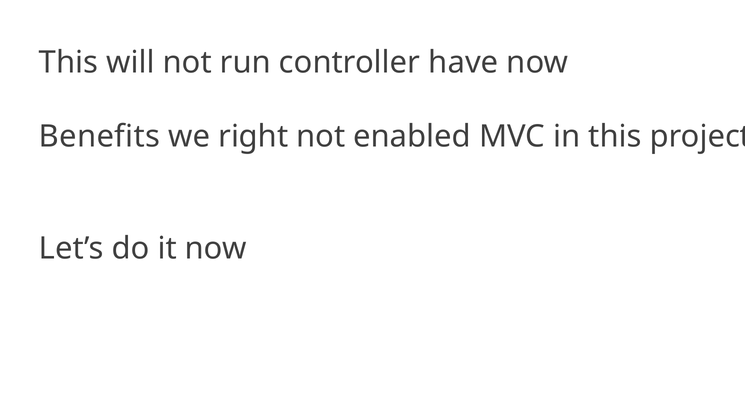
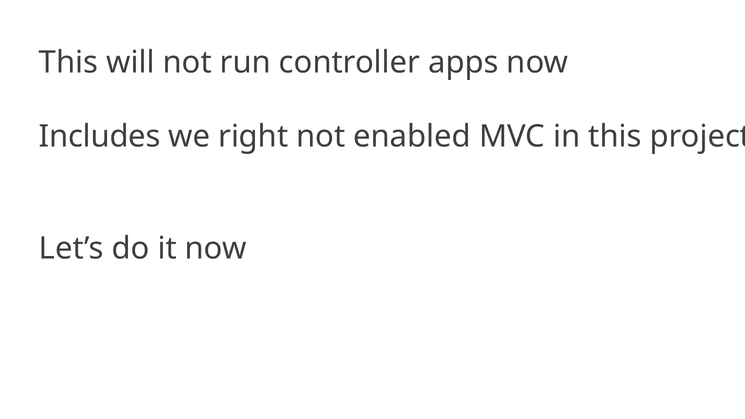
have: have -> apps
Benefits: Benefits -> Includes
